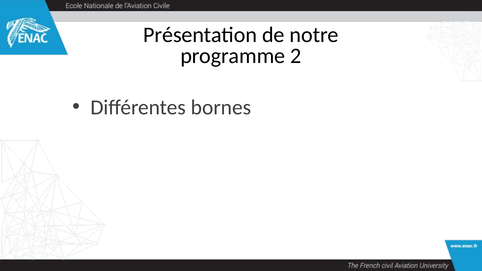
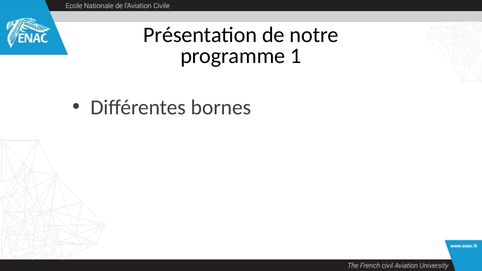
2: 2 -> 1
